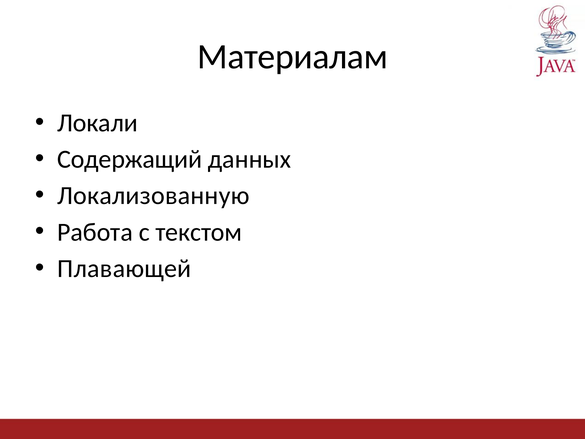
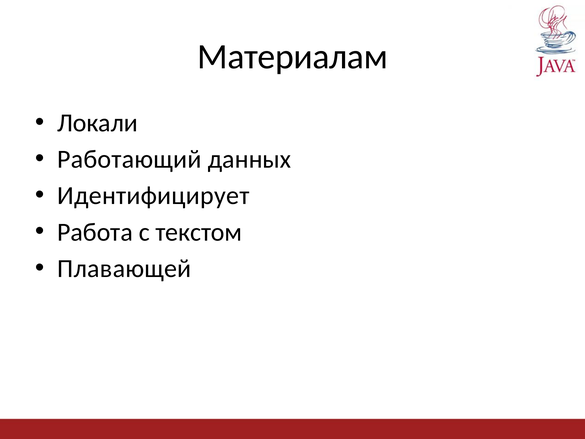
Содержащий: Содержащий -> Работающий
Локализованную: Локализованную -> Идентифицирует
